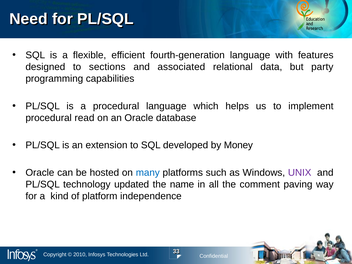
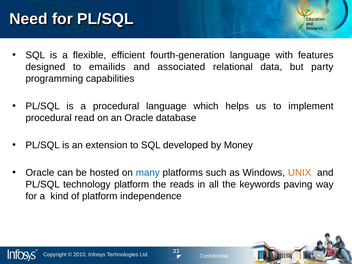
sections: sections -> emailids
UNIX colour: purple -> orange
technology updated: updated -> platform
name: name -> reads
comment: comment -> keywords
